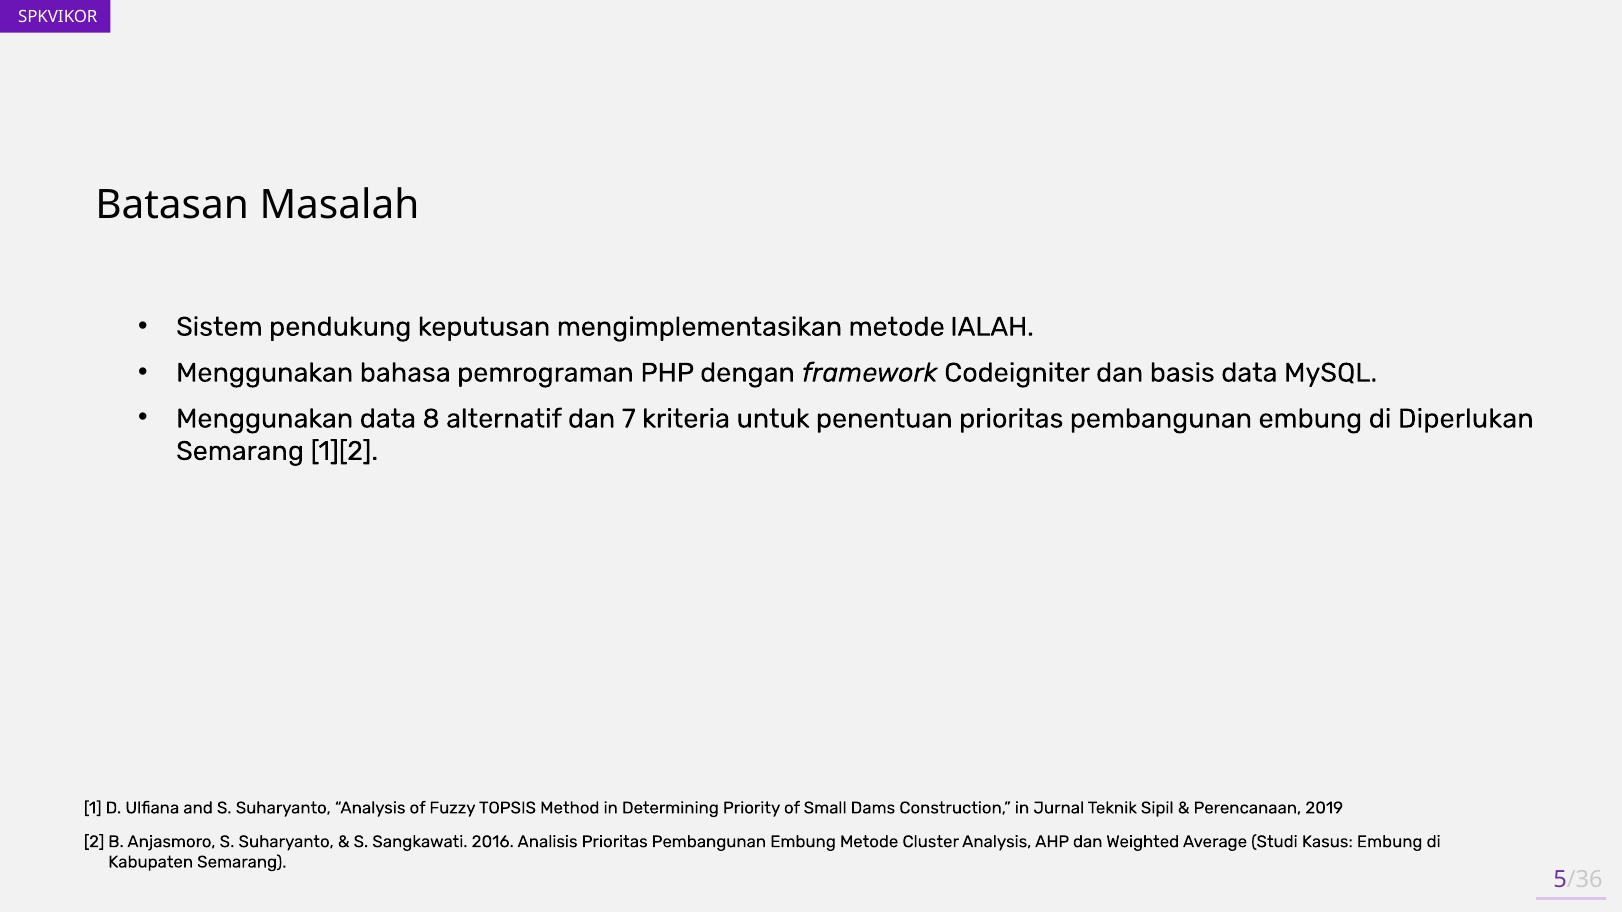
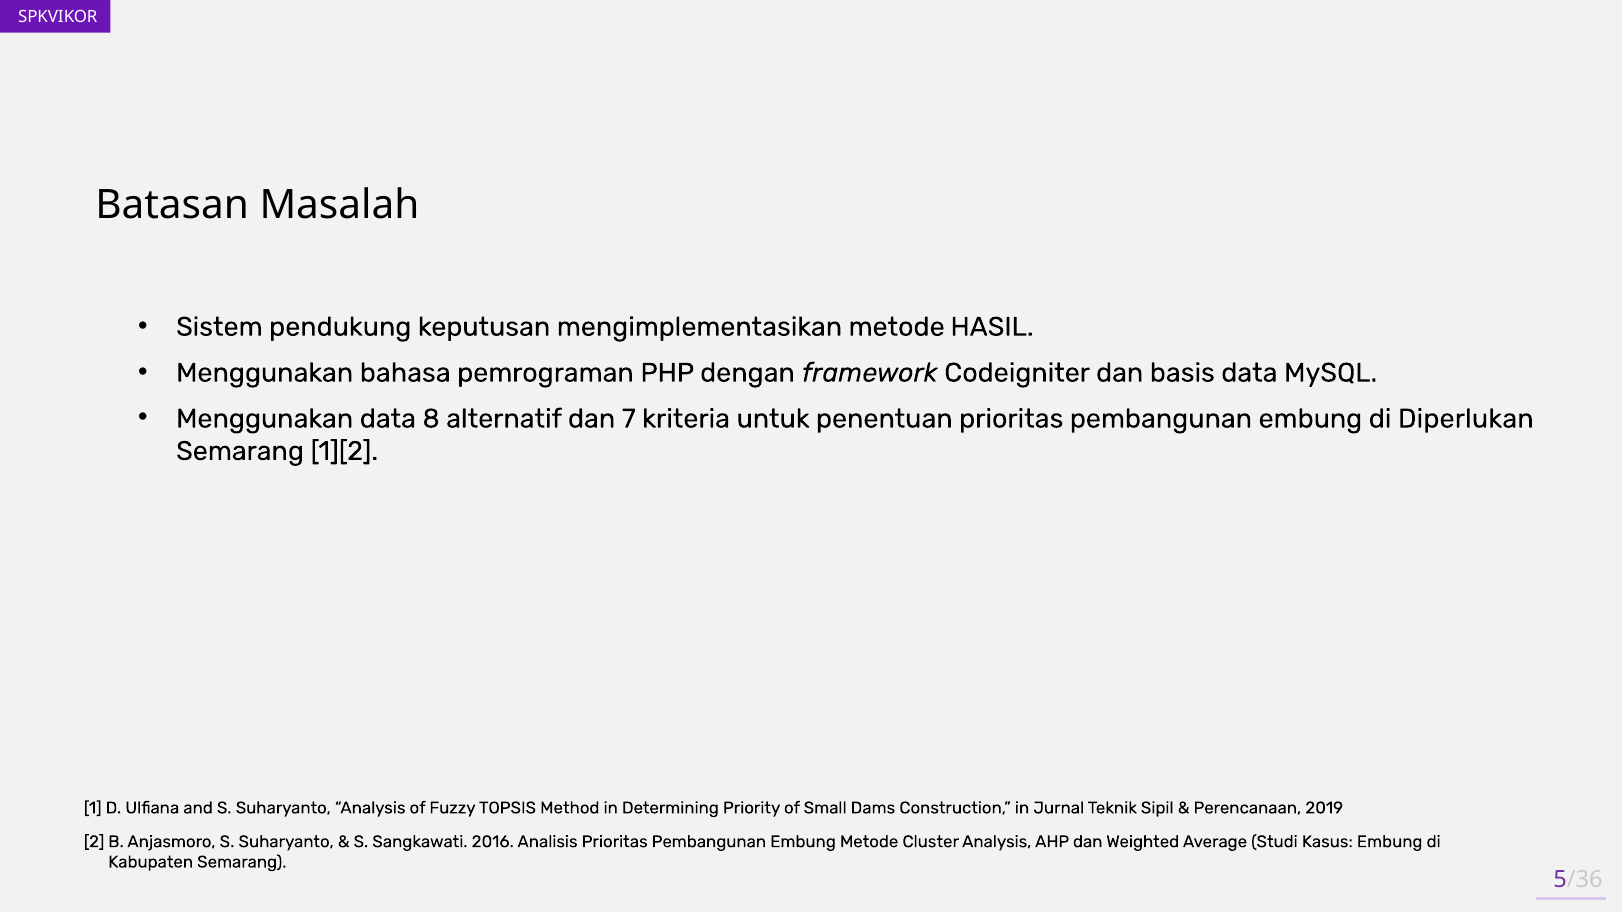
IALAH: IALAH -> HASIL
